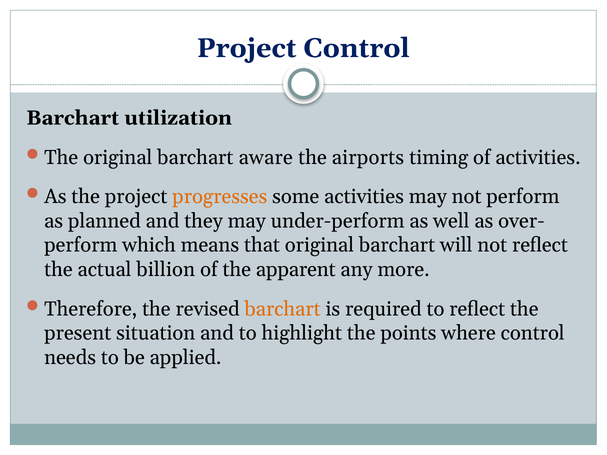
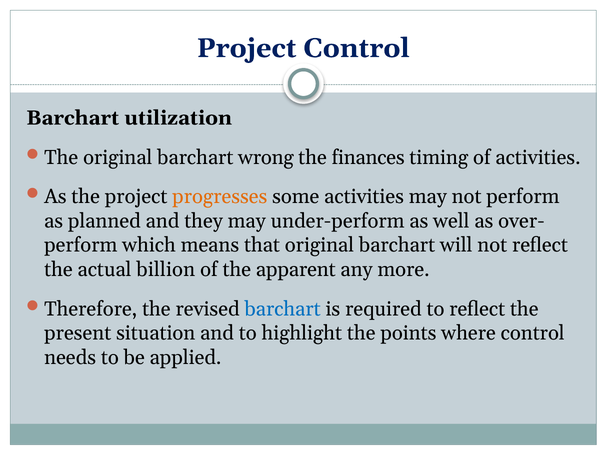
aware: aware -> wrong
airports: airports -> finances
barchart at (283, 309) colour: orange -> blue
